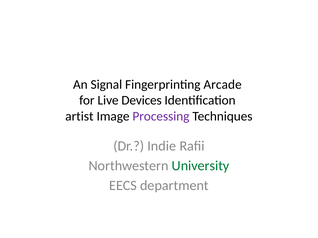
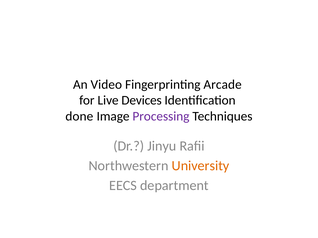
Signal: Signal -> Video
artist: artist -> done
Indie: Indie -> Jinyu
University colour: green -> orange
